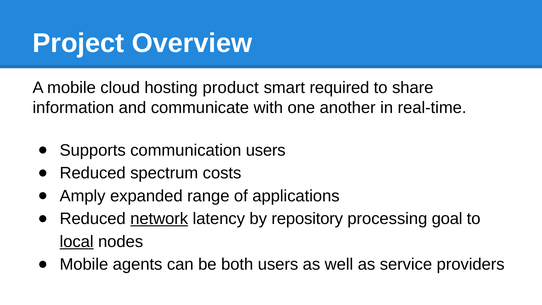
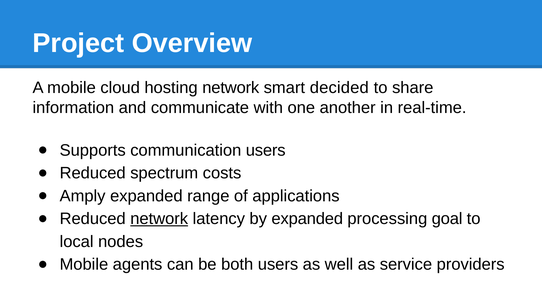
hosting product: product -> network
required: required -> decided
by repository: repository -> expanded
local underline: present -> none
